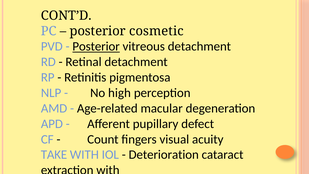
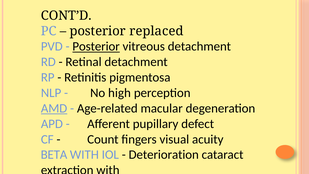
cosmetic: cosmetic -> replaced
AMD underline: none -> present
TAKE: TAKE -> BETA
